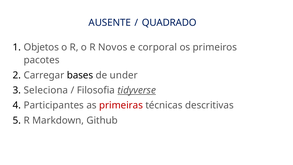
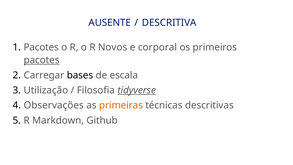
QUADRADO: QUADRADO -> DESCRITIVA
Objetos at (41, 47): Objetos -> Pacotes
pacotes at (42, 60) underline: none -> present
under: under -> escala
Seleciona: Seleciona -> Utilização
Participantes: Participantes -> Observações
primeiras colour: red -> orange
